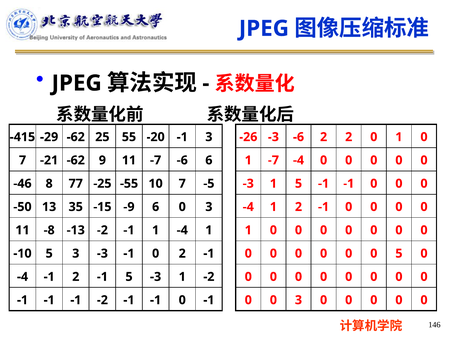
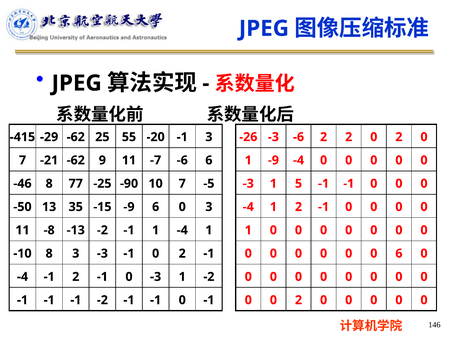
2 0 1: 1 -> 2
1 -7: -7 -> -9
-55: -55 -> -90
-10 5: 5 -> 8
0 5: 5 -> 6
-1 2 -1 5: 5 -> 0
0 0 3: 3 -> 2
